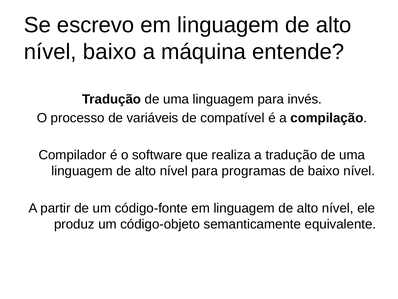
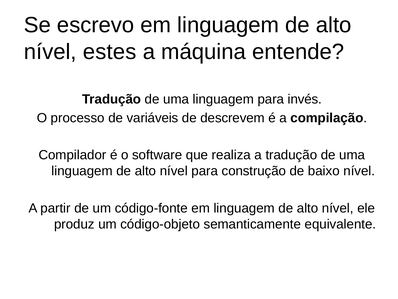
nível baixo: baixo -> estes
compatível: compatível -> descrevem
programas: programas -> construção
